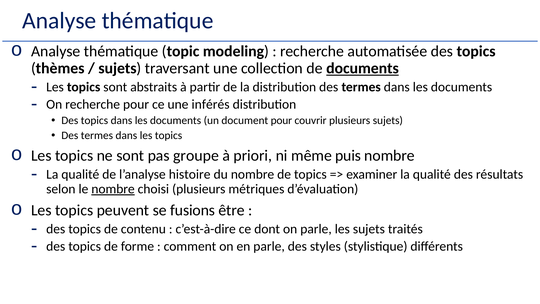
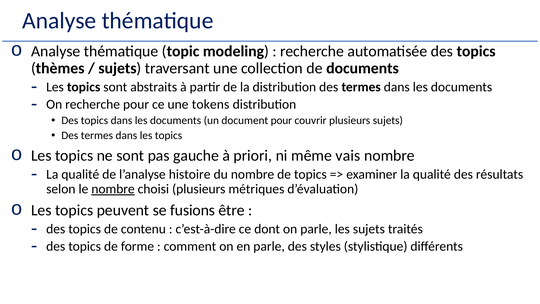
documents at (362, 68) underline: present -> none
inférés: inférés -> tokens
groupe: groupe -> gauche
puis: puis -> vais
